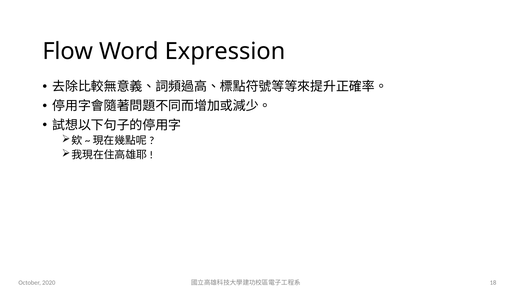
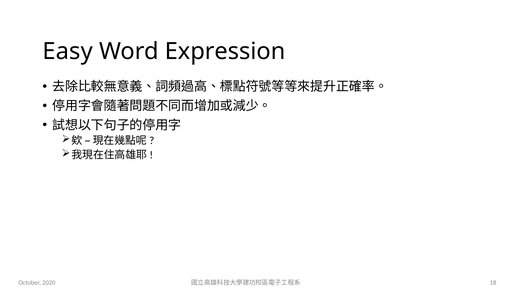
Flow: Flow -> Easy
